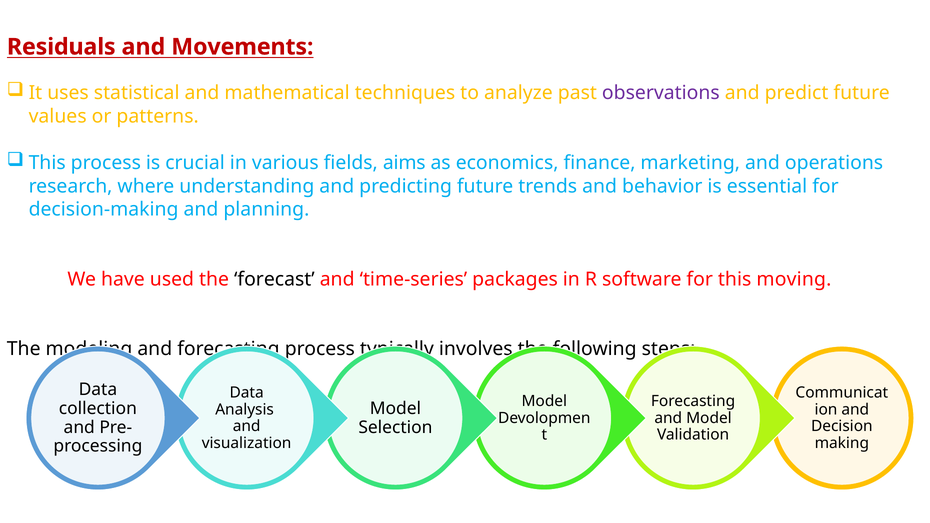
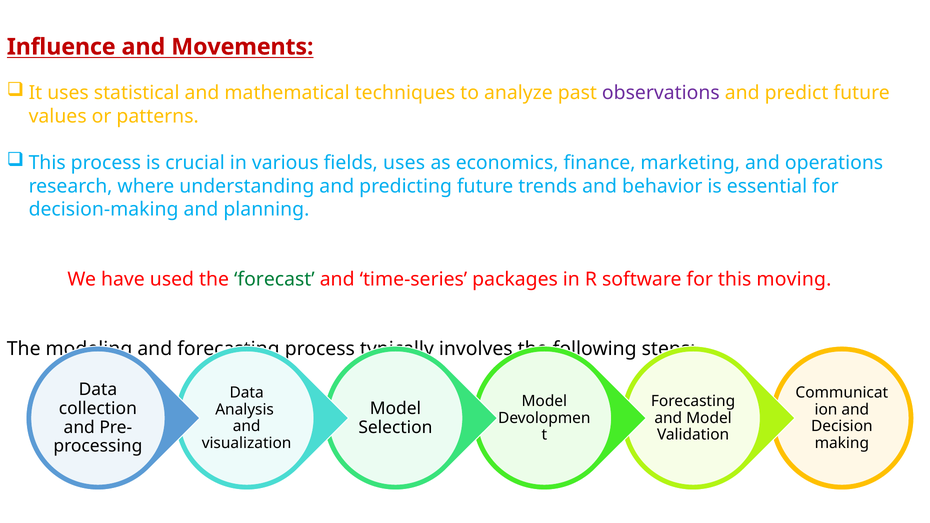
Residuals: Residuals -> Influence
fields aims: aims -> uses
forecast colour: black -> green
